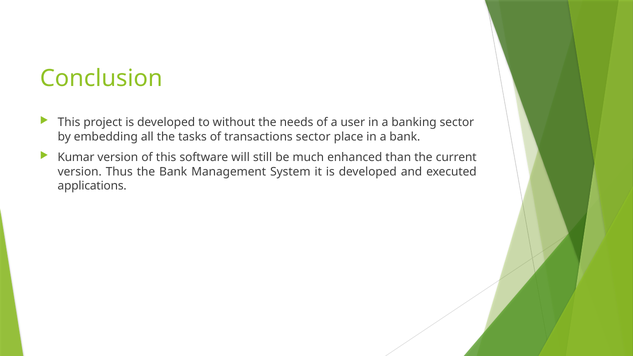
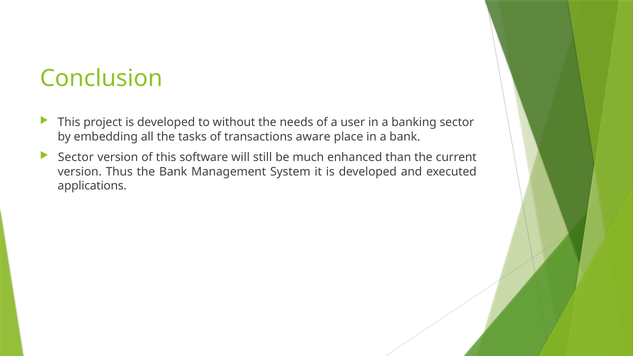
transactions sector: sector -> aware
Kumar at (76, 158): Kumar -> Sector
